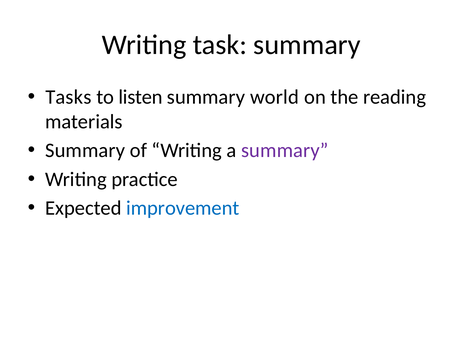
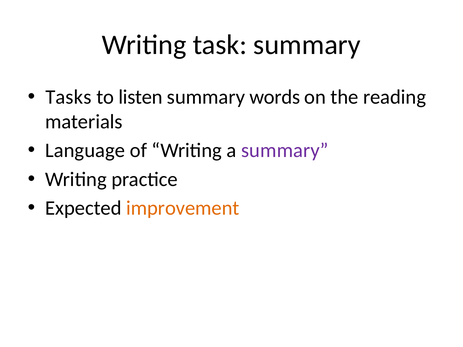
world: world -> words
Summary at (85, 151): Summary -> Language
improvement colour: blue -> orange
